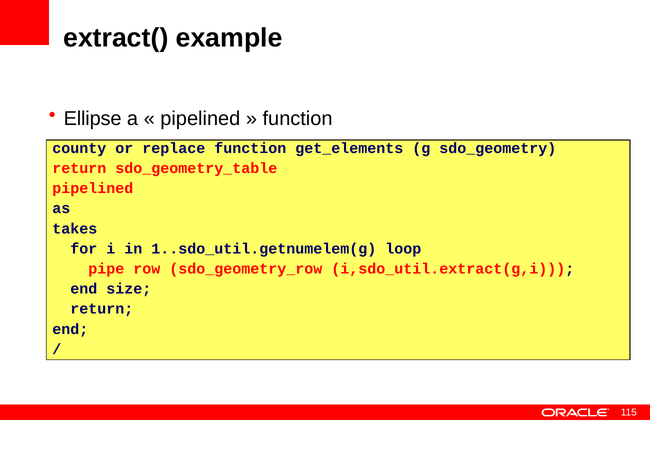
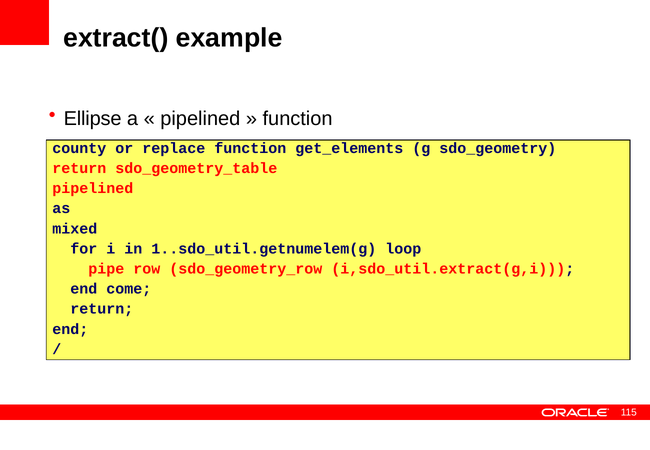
takes: takes -> mixed
size: size -> come
